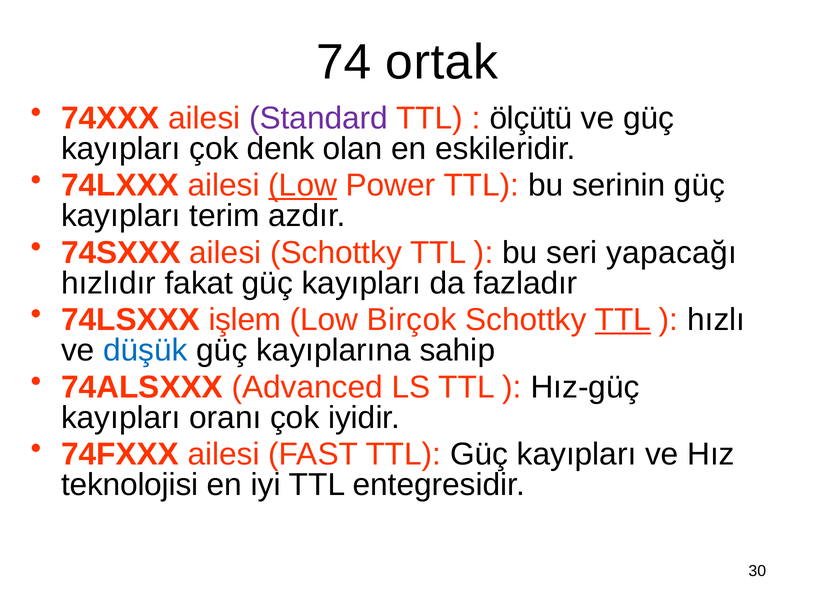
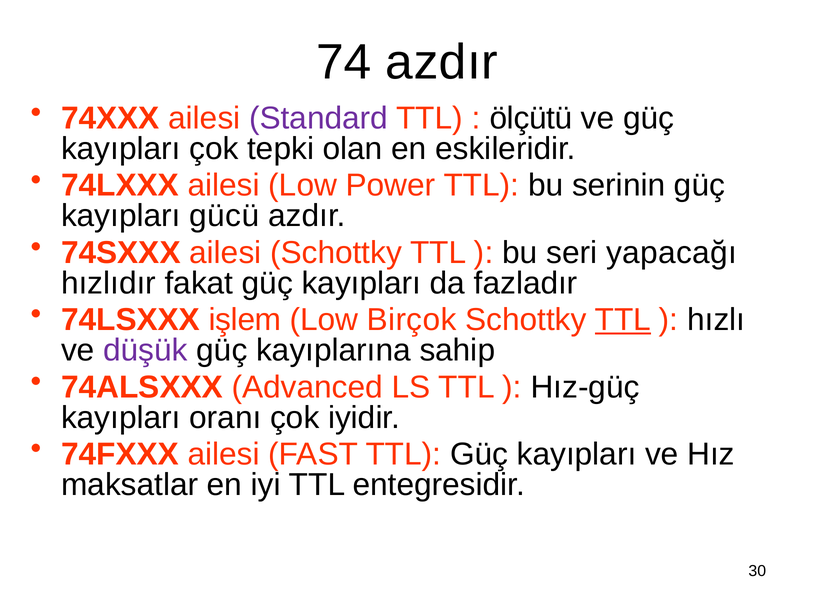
74 ortak: ortak -> azdır
denk: denk -> tepki
Low at (303, 186) underline: present -> none
terim: terim -> gücü
düşük colour: blue -> purple
teknolojisi: teknolojisi -> maksatlar
